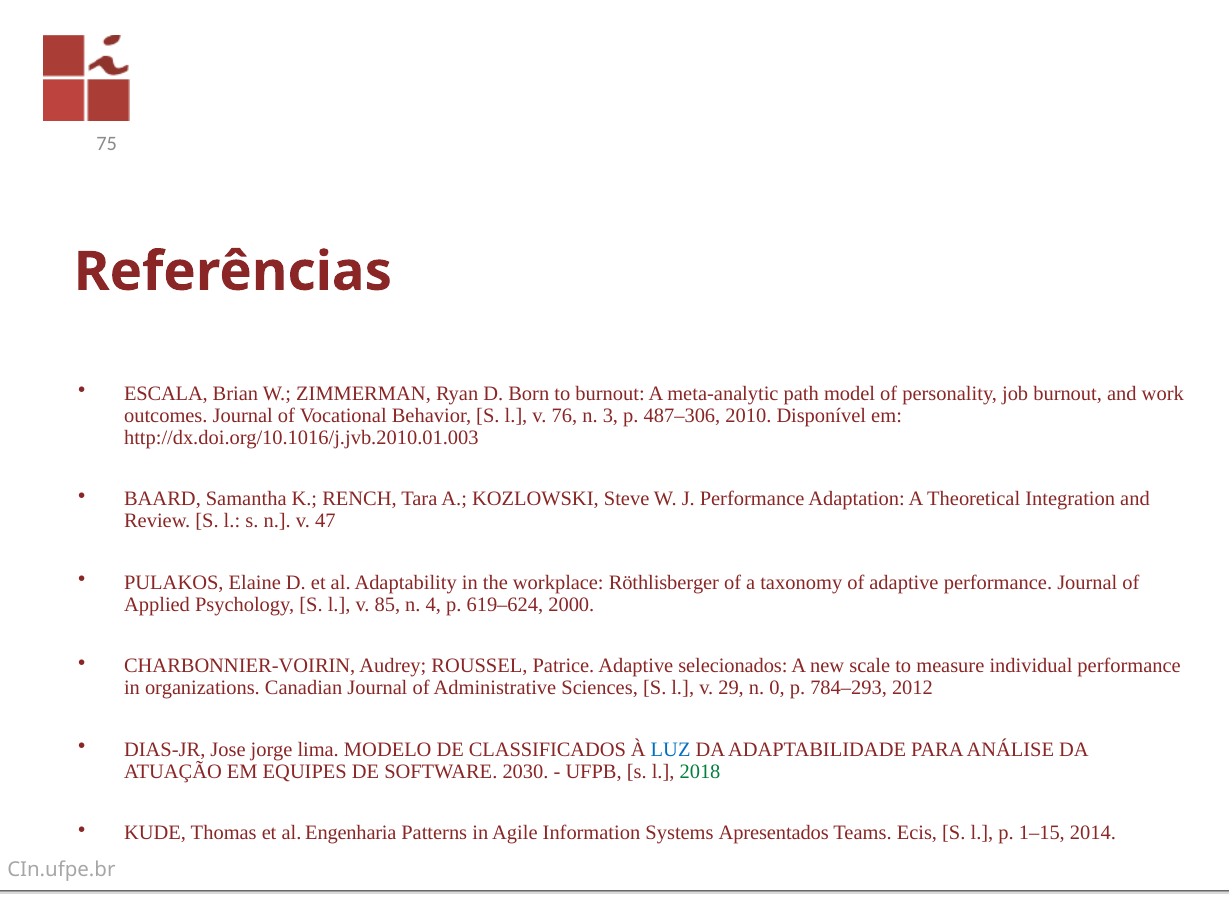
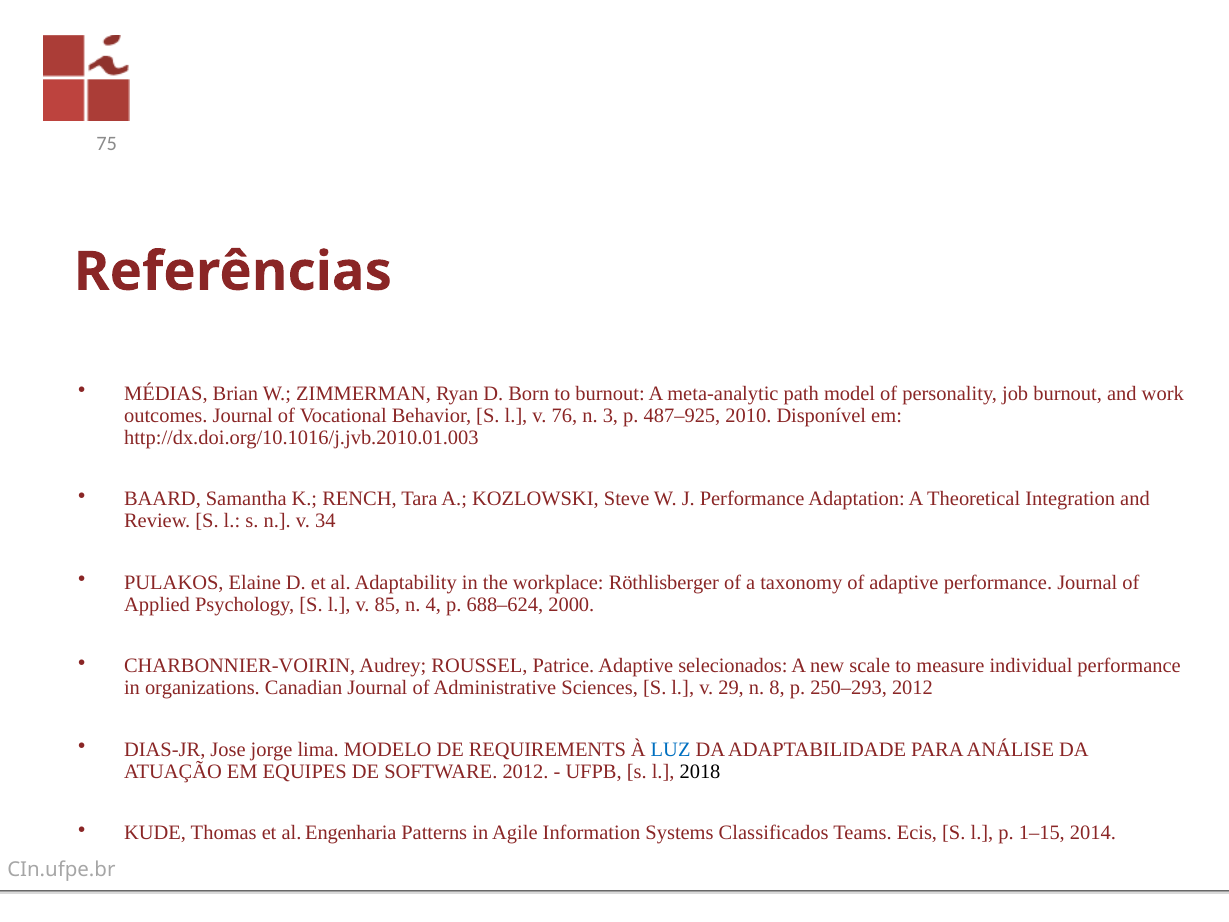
ESCALA: ESCALA -> MÉDIAS
487–306: 487–306 -> 487–925
47: 47 -> 34
619–624: 619–624 -> 688–624
0: 0 -> 8
784–293: 784–293 -> 250–293
CLASSIFICADOS: CLASSIFICADOS -> REQUIREMENTS
SOFTWARE 2030: 2030 -> 2012
2018 colour: green -> black
Apresentados: Apresentados -> Classificados
